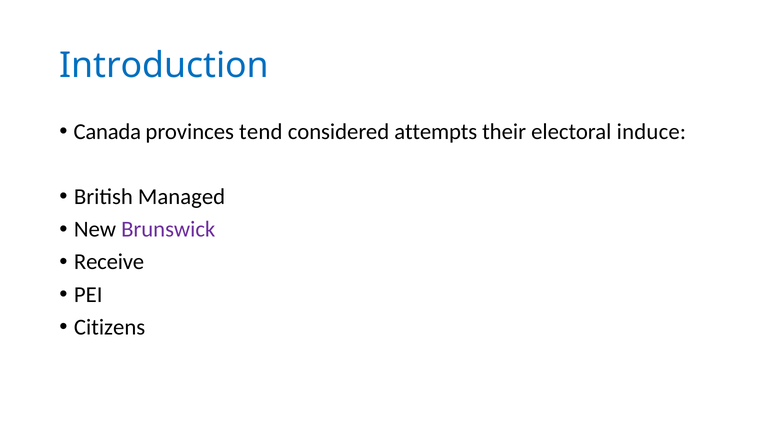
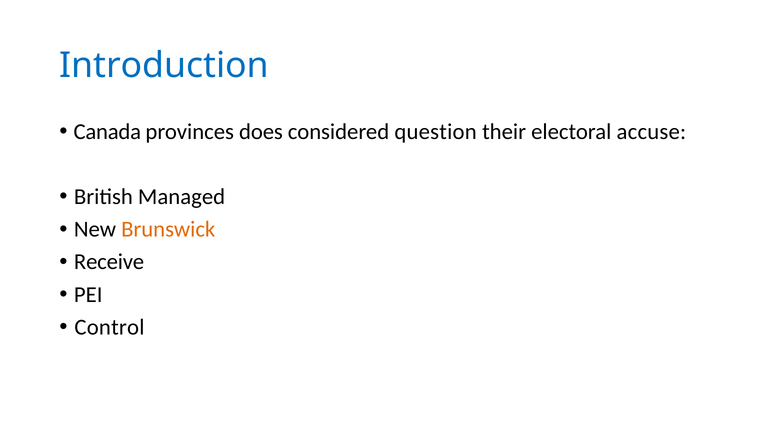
tend: tend -> does
attempts: attempts -> question
induce: induce -> accuse
Brunswick colour: purple -> orange
Citizens: Citizens -> Control
